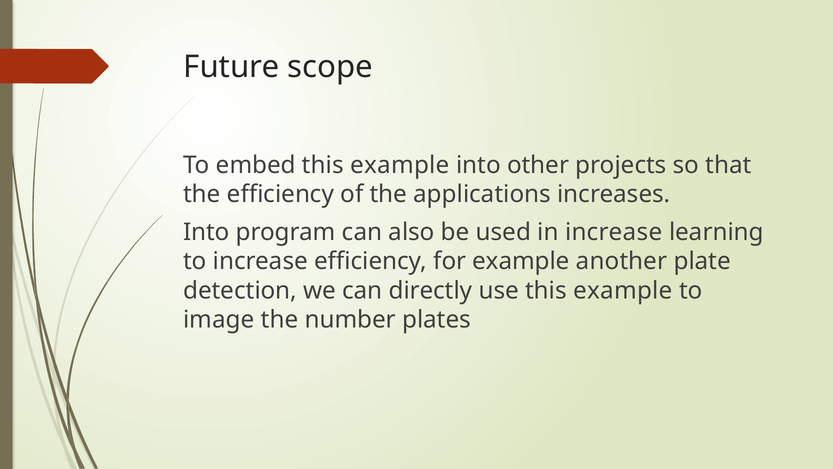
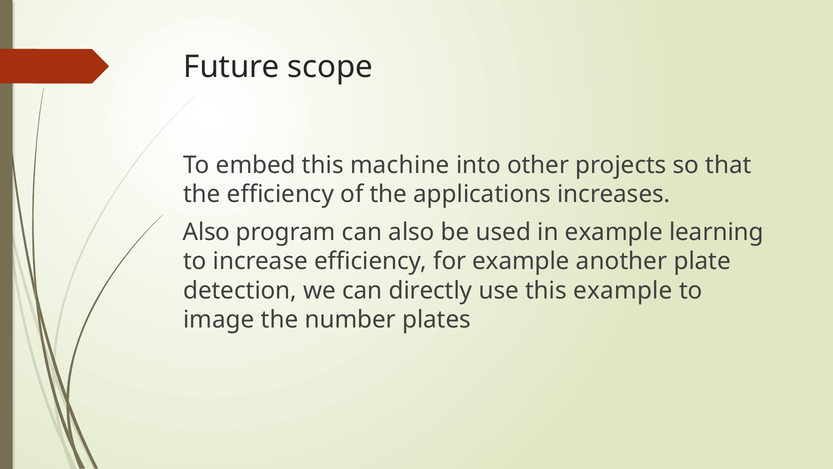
embed this example: example -> machine
Into at (206, 232): Into -> Also
in increase: increase -> example
